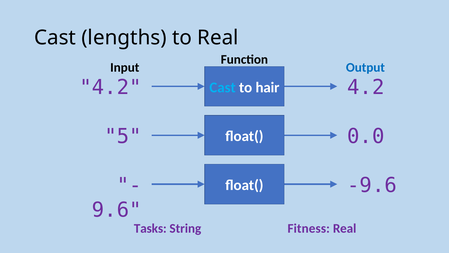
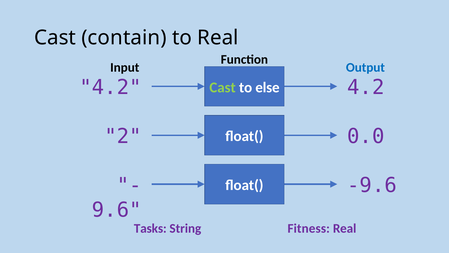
lengths: lengths -> contain
Cast at (223, 87) colour: light blue -> light green
hair: hair -> else
5: 5 -> 2
